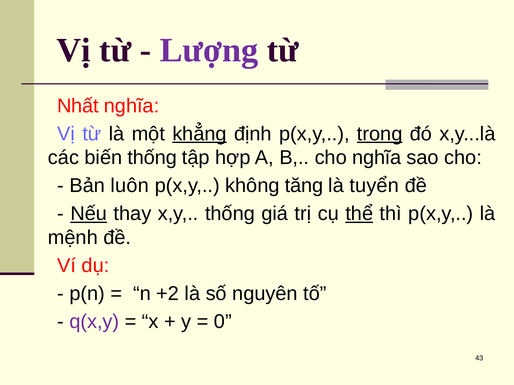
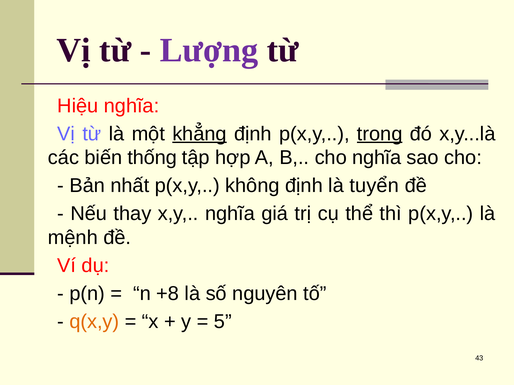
Nhất: Nhất -> Hiệu
luôn: luôn -> nhất
không tăng: tăng -> định
Nếu underline: present -> none
x,y thống: thống -> nghĩa
thể underline: present -> none
+2: +2 -> +8
q(x,y colour: purple -> orange
0: 0 -> 5
